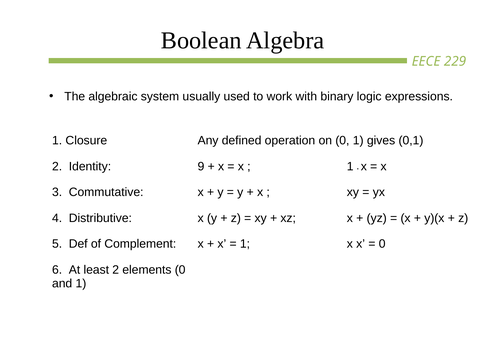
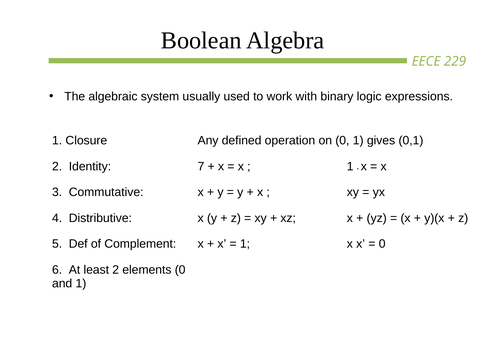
9: 9 -> 7
